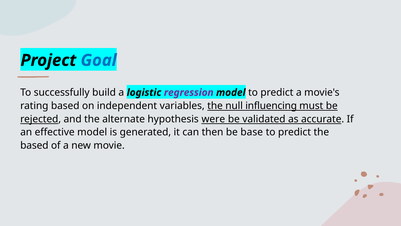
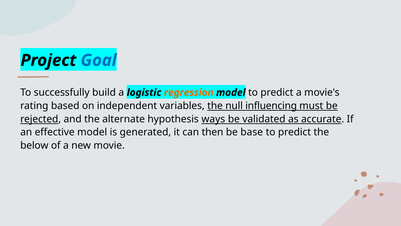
regression colour: purple -> orange
were: were -> ways
based at (34, 145): based -> below
